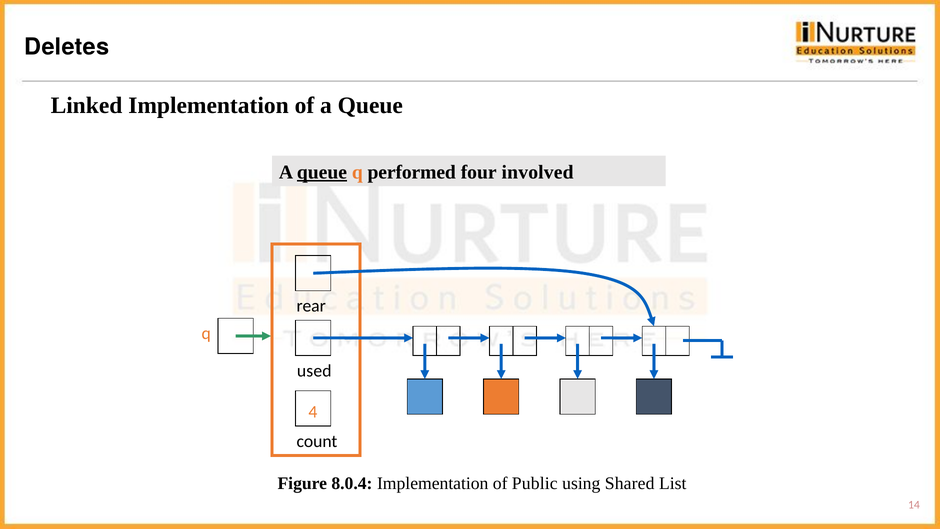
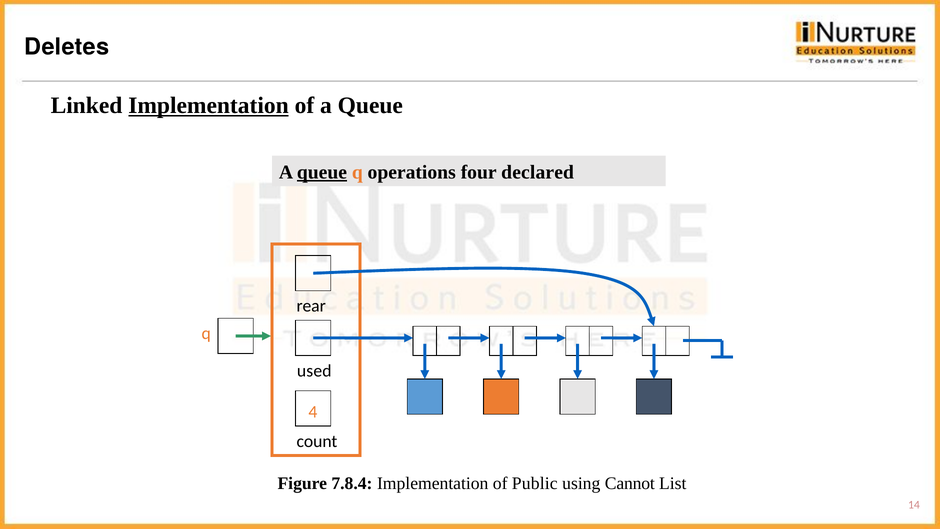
Implementation at (208, 106) underline: none -> present
performed: performed -> operations
involved: involved -> declared
8.0.4: 8.0.4 -> 7.8.4
Shared: Shared -> Cannot
